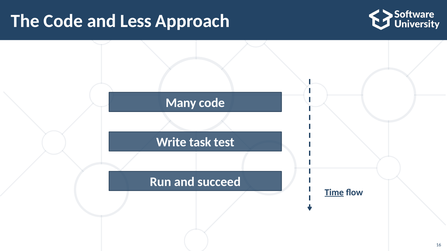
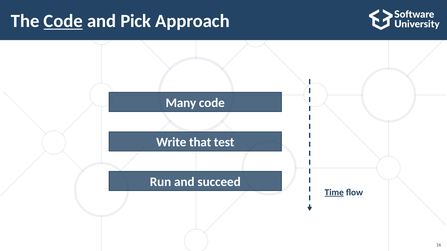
Code at (63, 21) underline: none -> present
Less: Less -> Pick
task: task -> that
